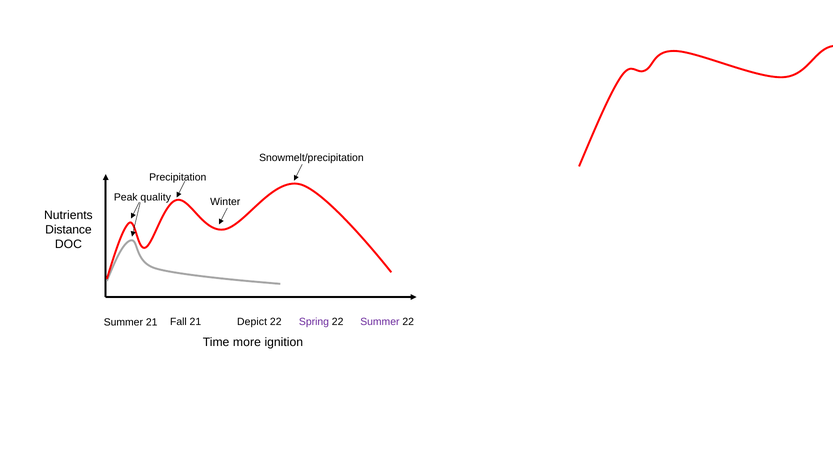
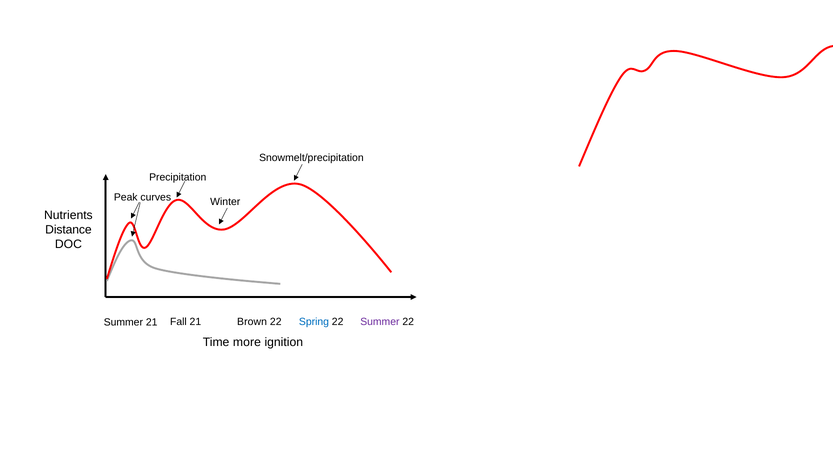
quality: quality -> curves
Depict: Depict -> Brown
Spring colour: purple -> blue
